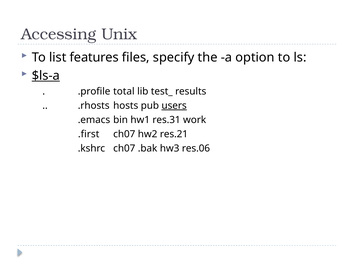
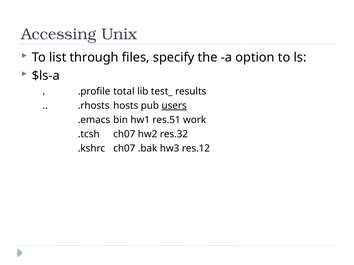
features: features -> through
$ls-a underline: present -> none
res.31: res.31 -> res.51
.first: .first -> .tcsh
res.21: res.21 -> res.32
res.06: res.06 -> res.12
